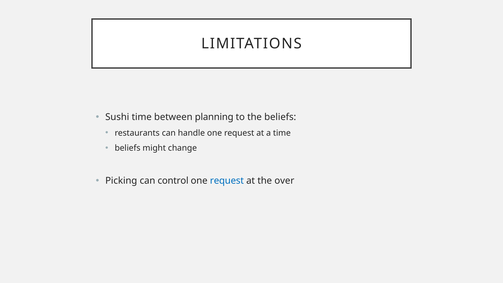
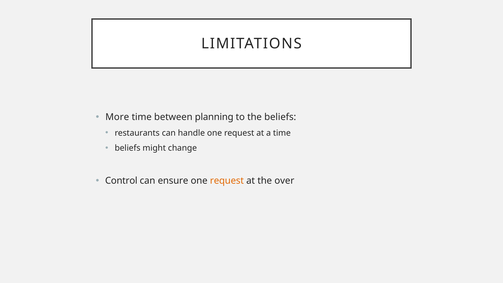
Sushi: Sushi -> More
Picking: Picking -> Control
control: control -> ensure
request at (227, 181) colour: blue -> orange
